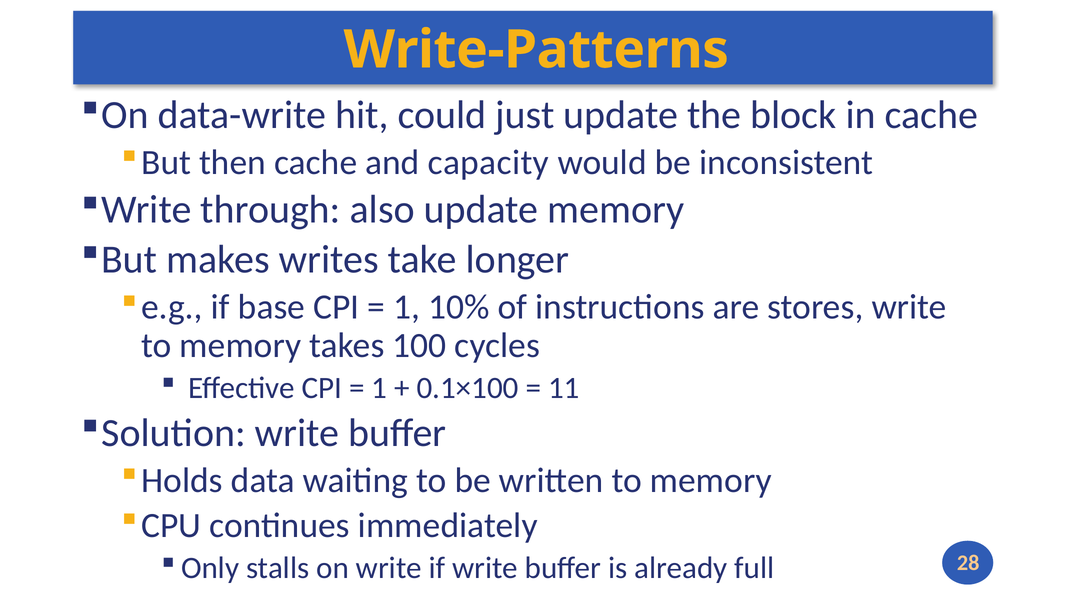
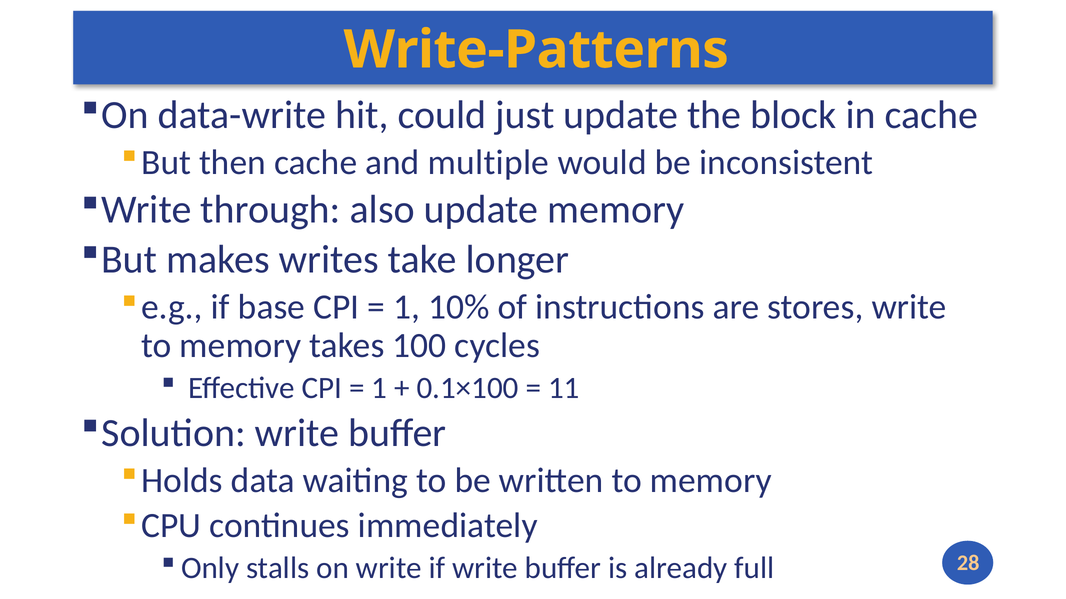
capacity: capacity -> multiple
